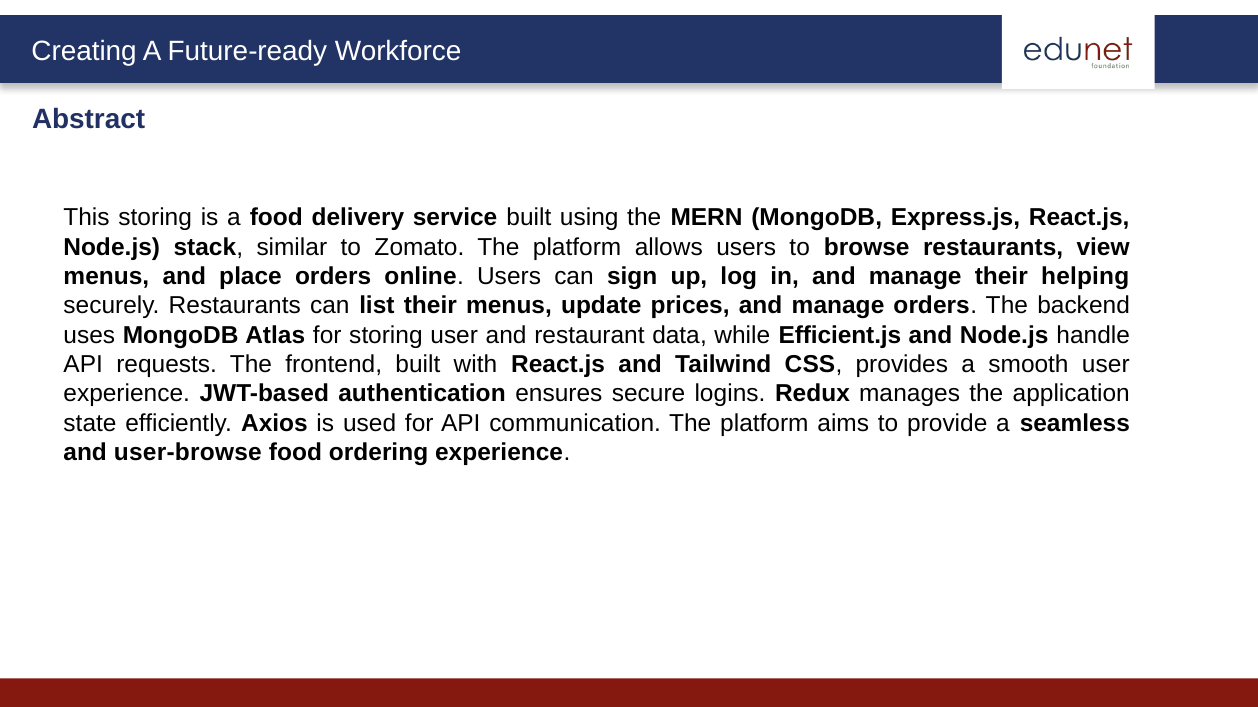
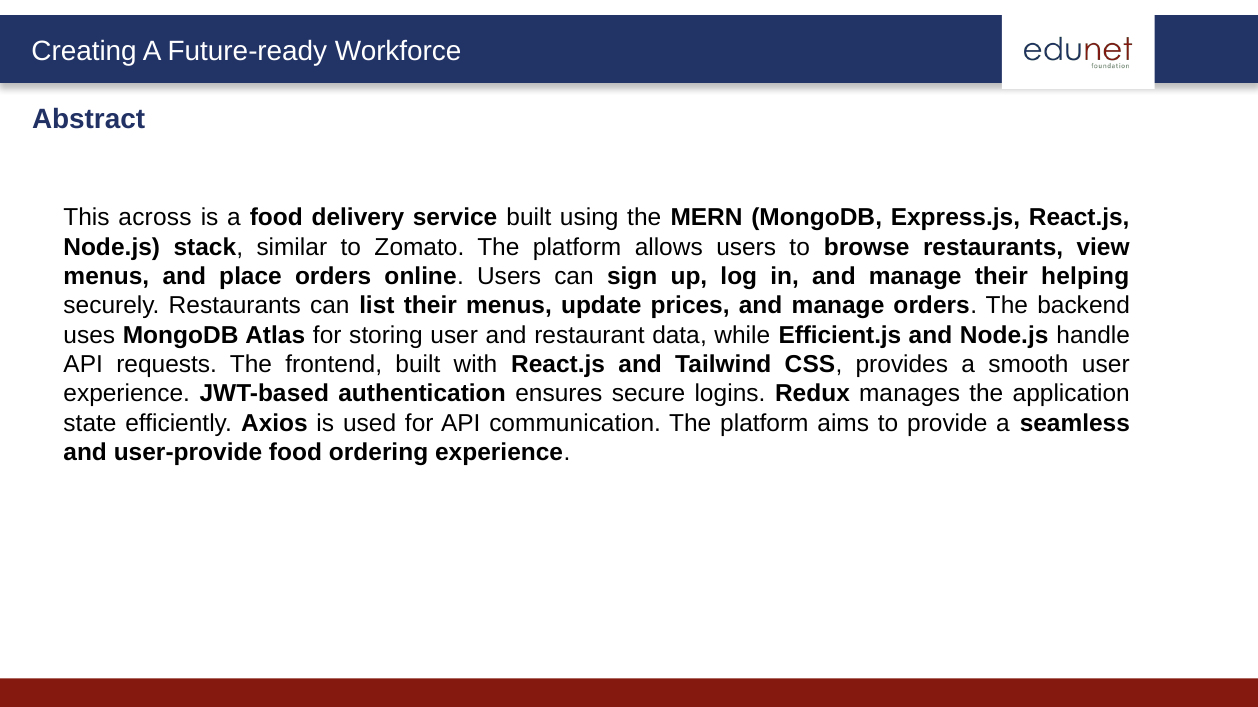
This storing: storing -> across
user-browse: user-browse -> user-provide
